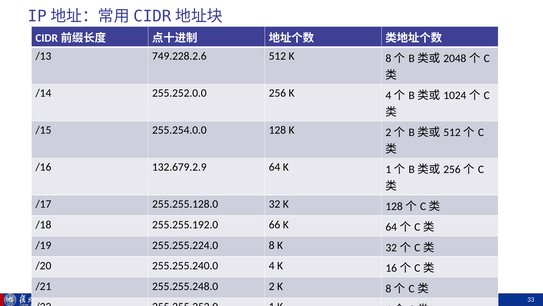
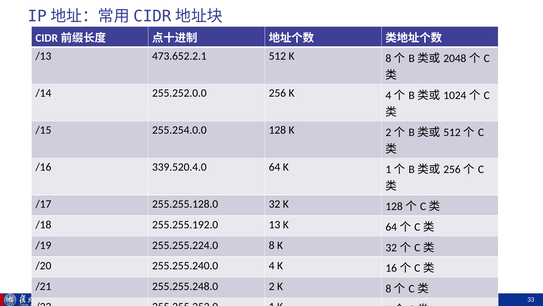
749.228.2.6: 749.228.2.6 -> 473.652.2.1
132.679.2.9: 132.679.2.9 -> 339.520.4.0
66: 66 -> 13
